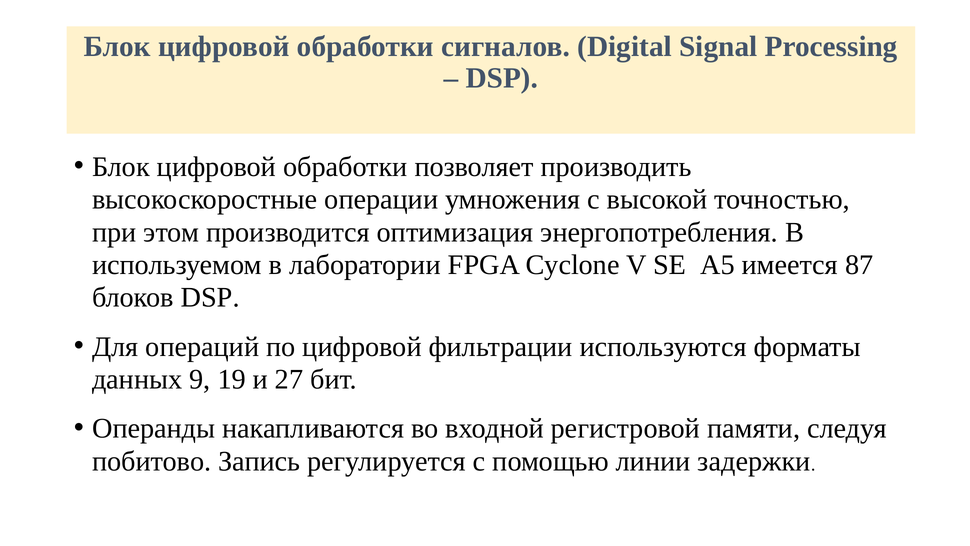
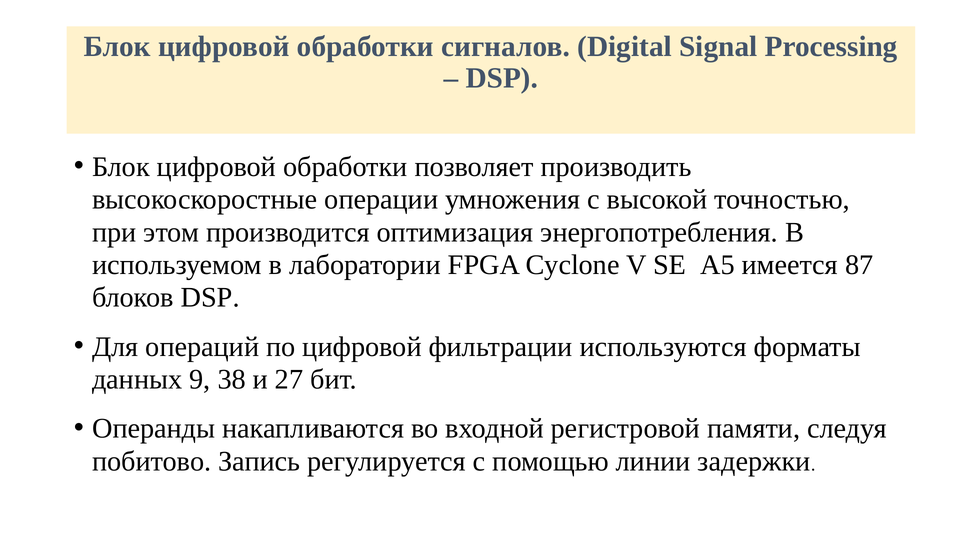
19: 19 -> 38
